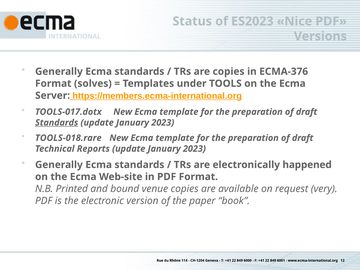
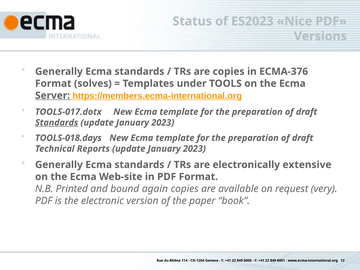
Server underline: none -> present
TOOLS-018.rare: TOOLS-018.rare -> TOOLS-018.days
happened: happened -> extensive
venue: venue -> again
